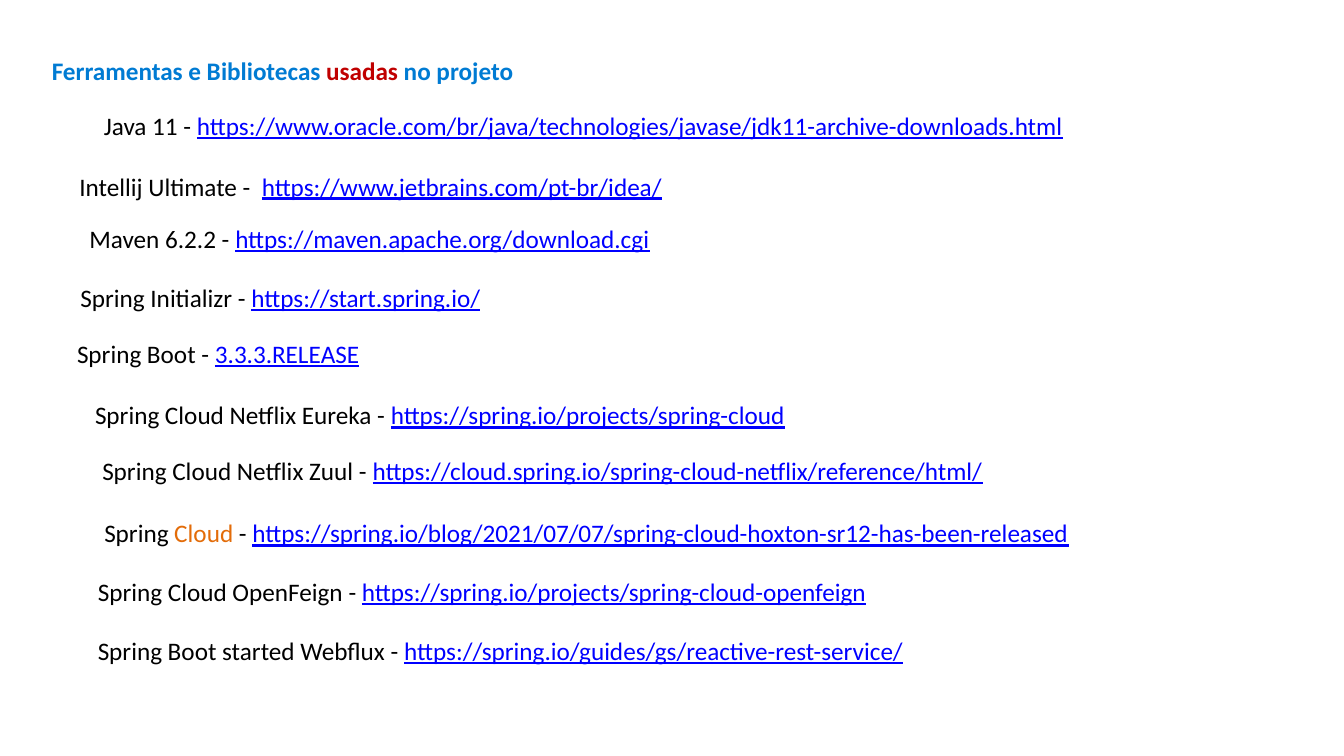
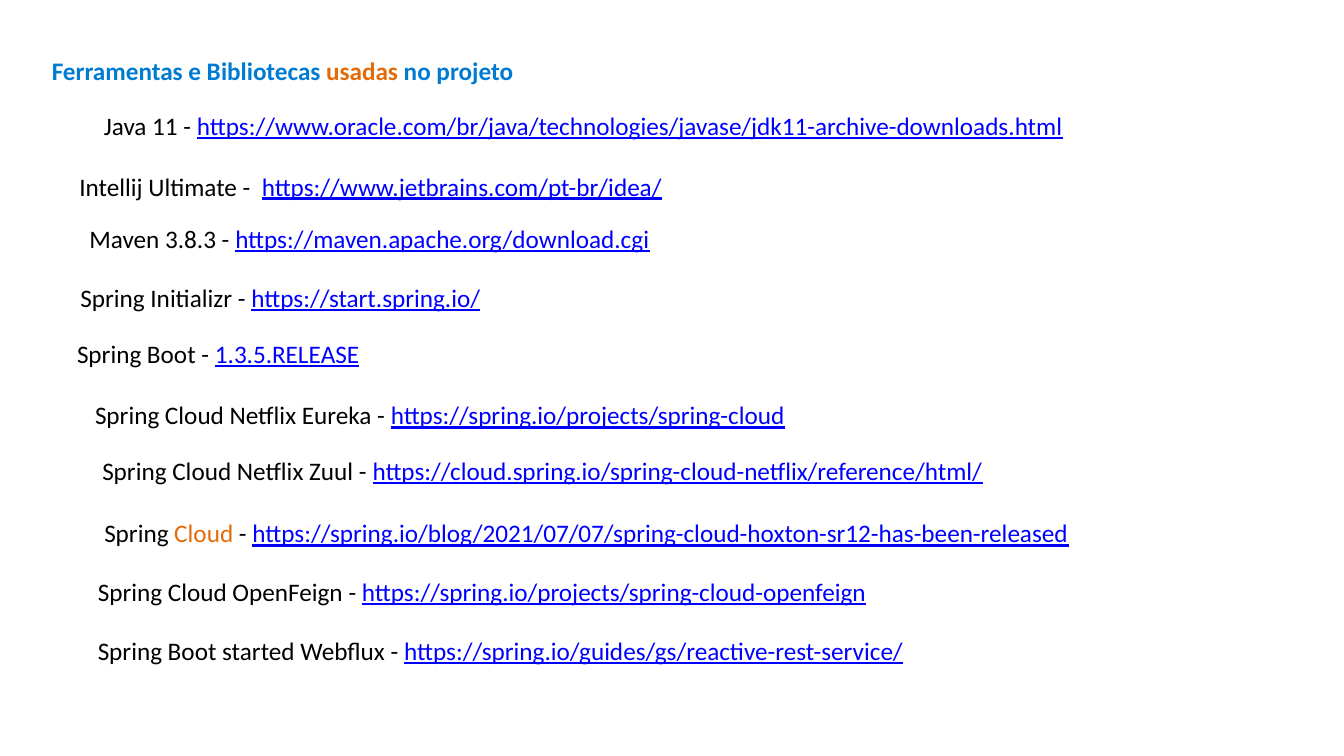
usadas colour: red -> orange
6.2.2: 6.2.2 -> 3.8.3
3.3.3.RELEASE: 3.3.3.RELEASE -> 1.3.5.RELEASE
